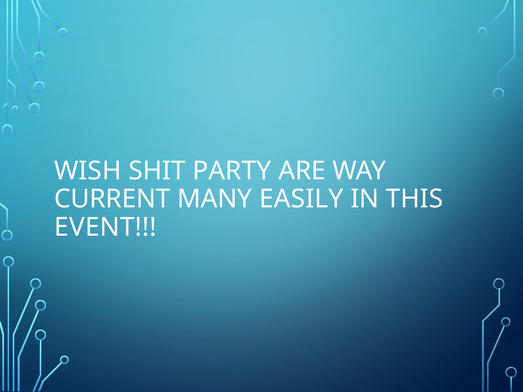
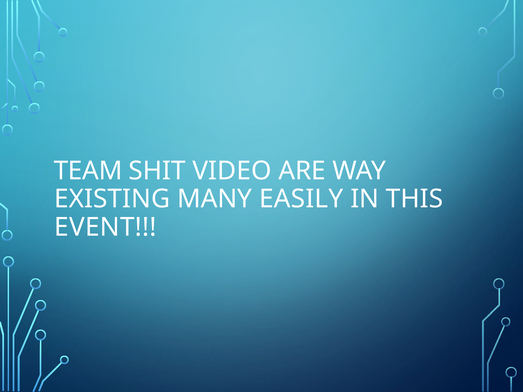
WISH: WISH -> TEAM
PARTY: PARTY -> VIDEO
CURRENT: CURRENT -> EXISTING
